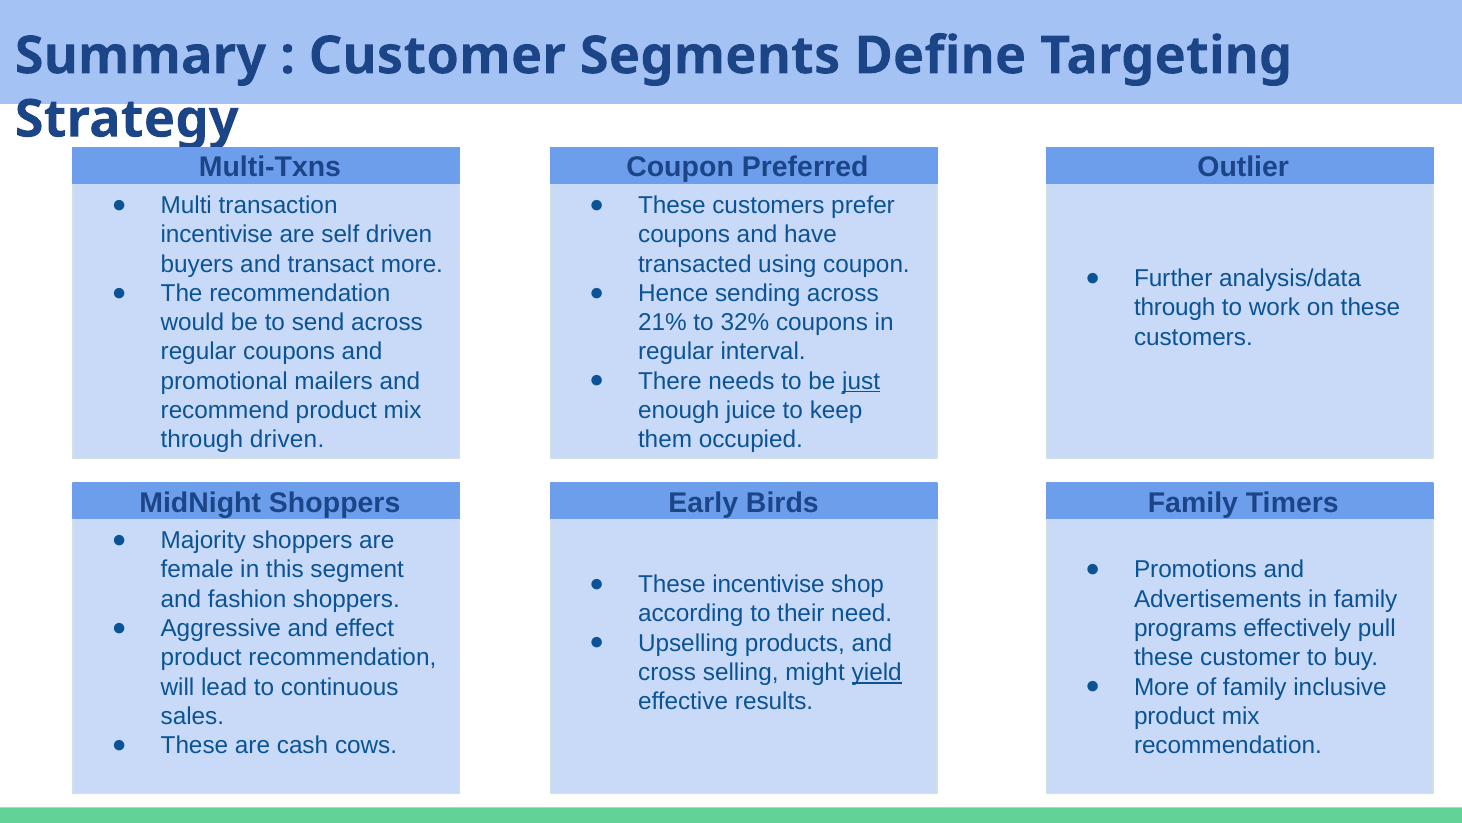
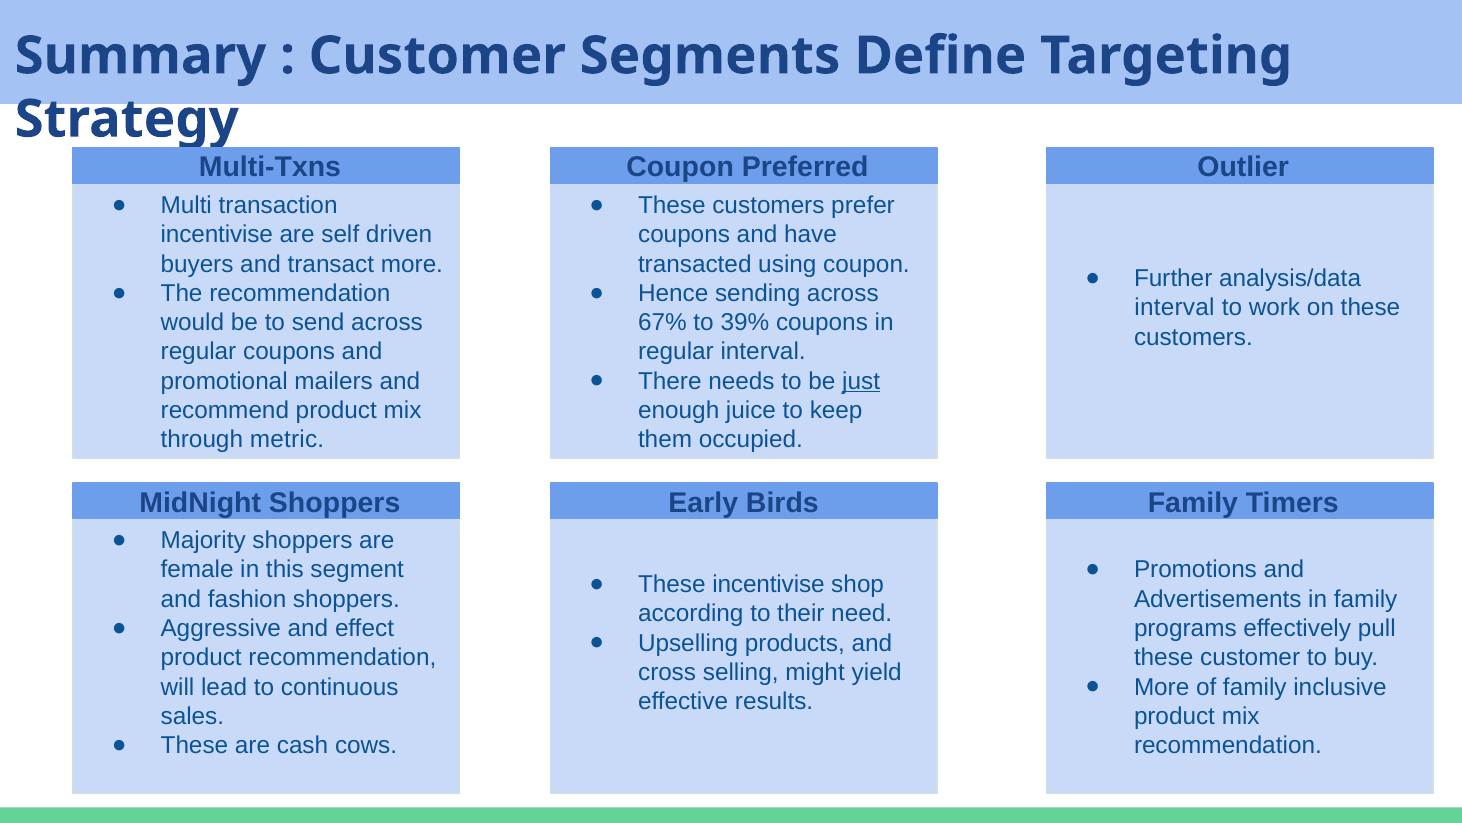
through at (1175, 308): through -> interval
21%: 21% -> 67%
32%: 32% -> 39%
through driven: driven -> metric
yield underline: present -> none
